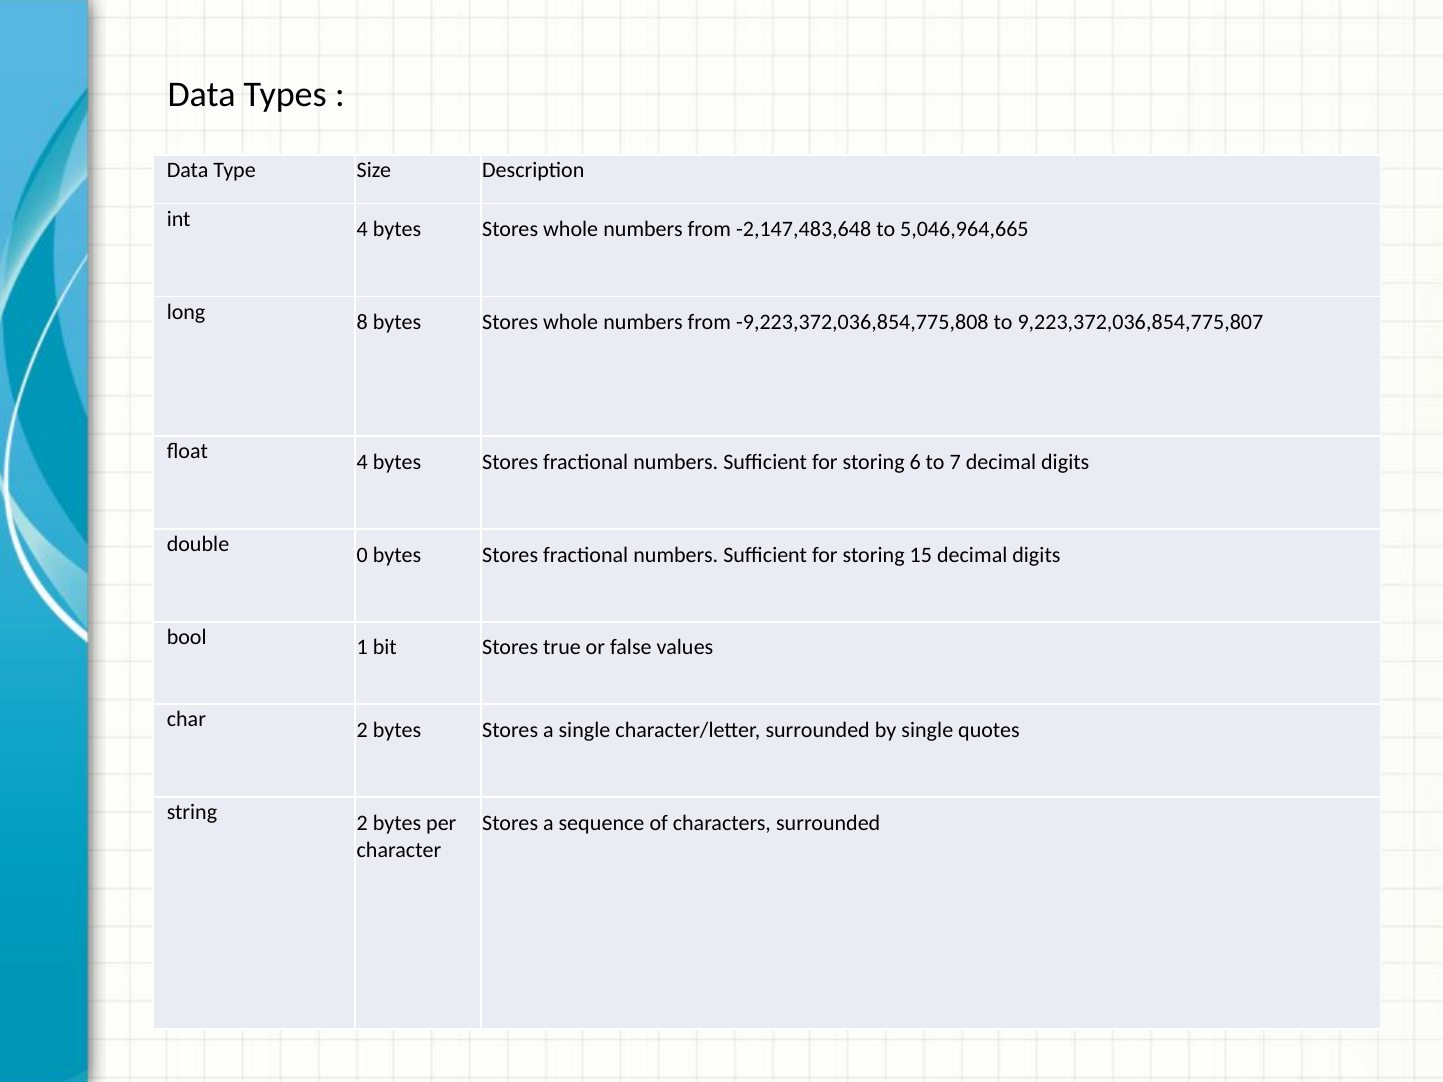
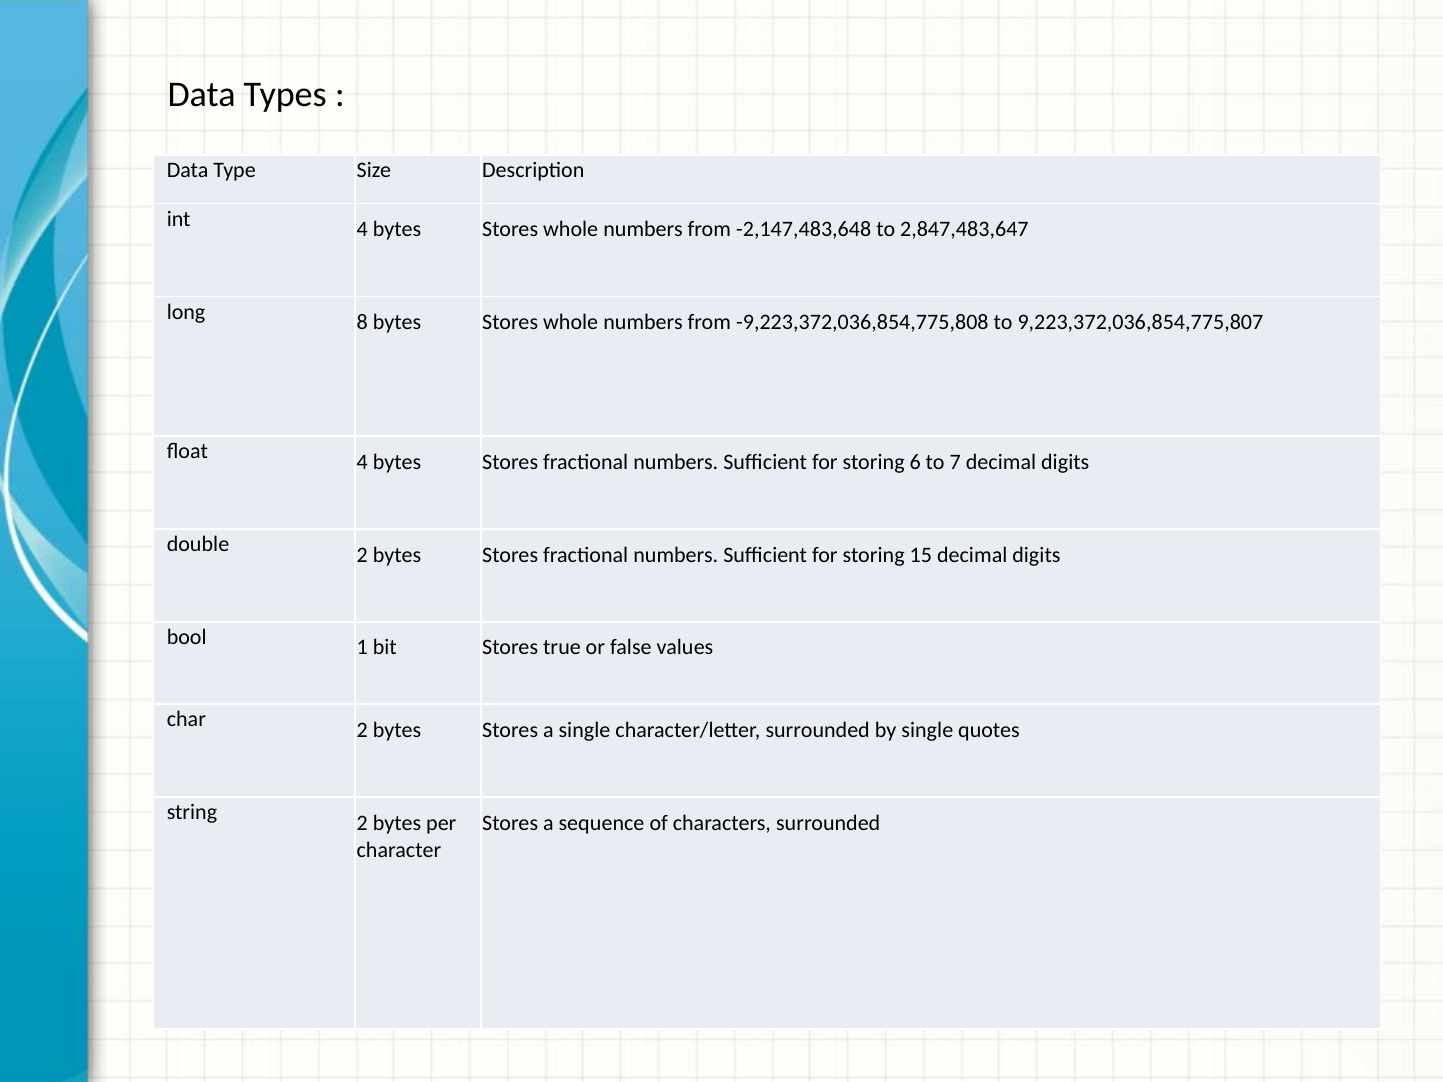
5,046,964,665: 5,046,964,665 -> 2,847,483,647
double 0: 0 -> 2
